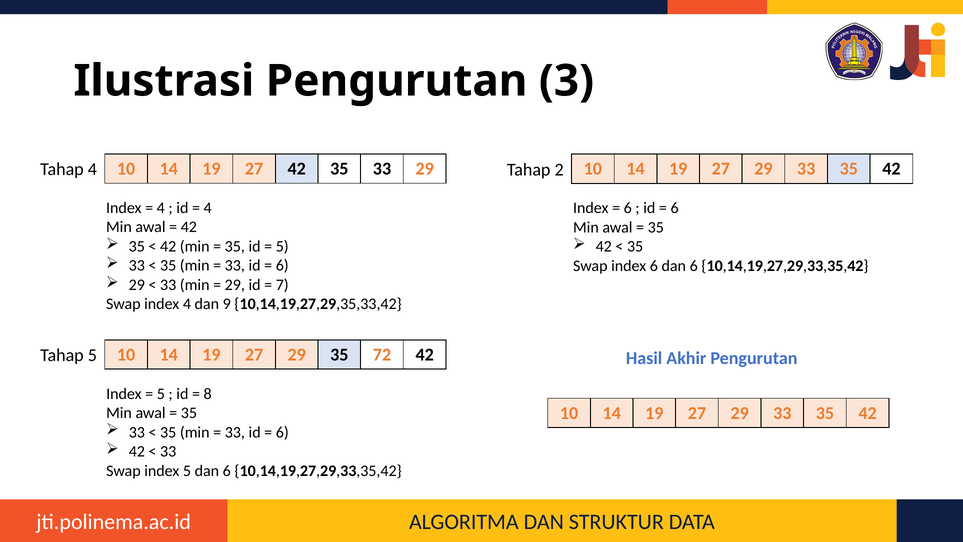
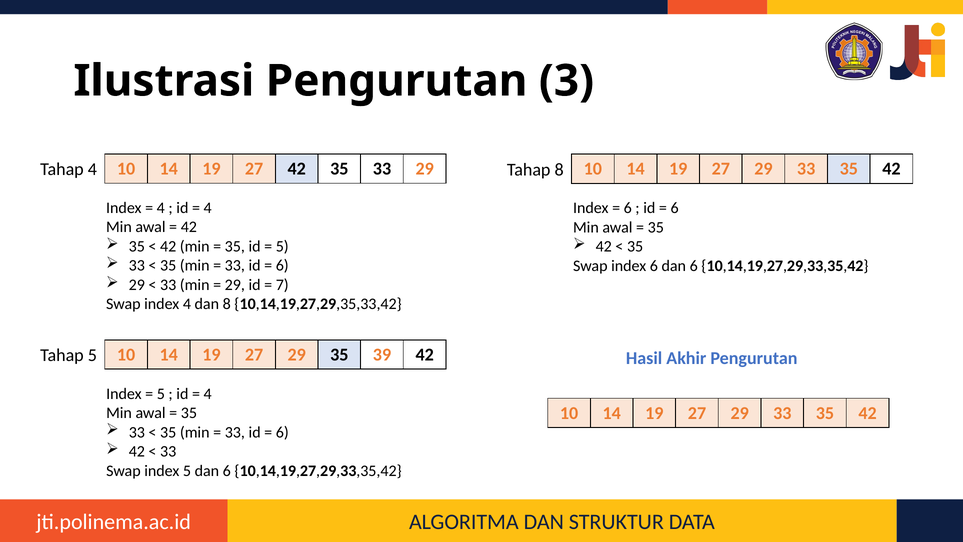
Tahap 2: 2 -> 8
dan 9: 9 -> 8
72: 72 -> 39
8 at (208, 394): 8 -> 4
